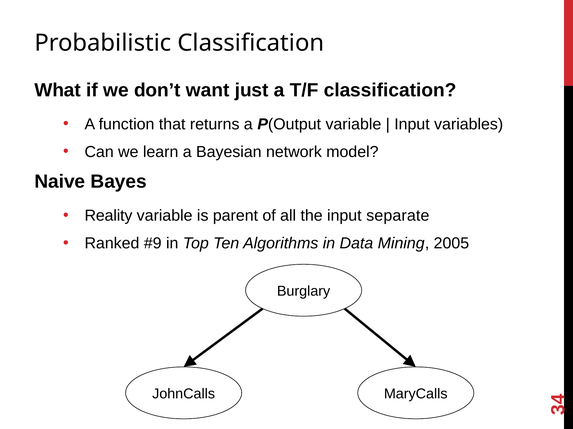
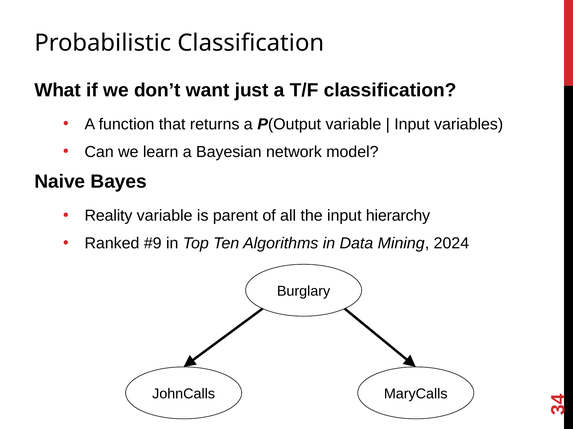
separate: separate -> hierarchy
2005: 2005 -> 2024
